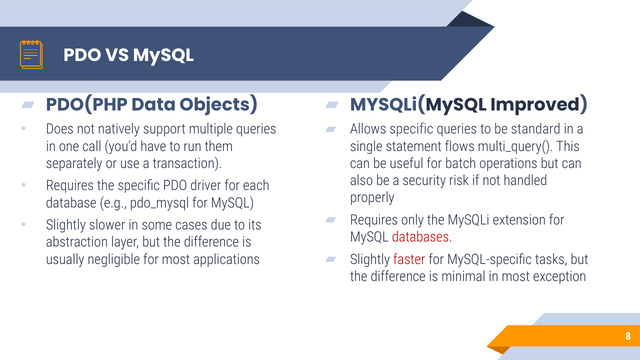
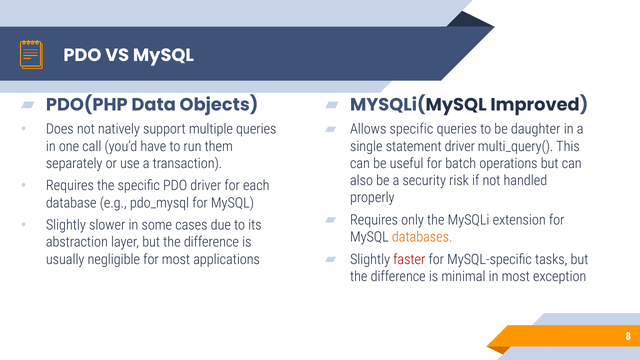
standard: standard -> daughter
statement flows: flows -> driver
databases colour: red -> orange
